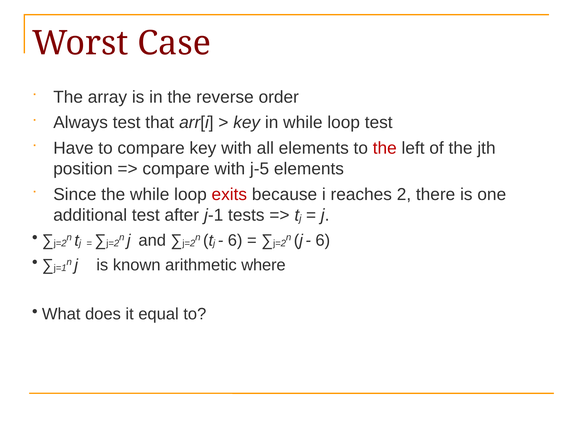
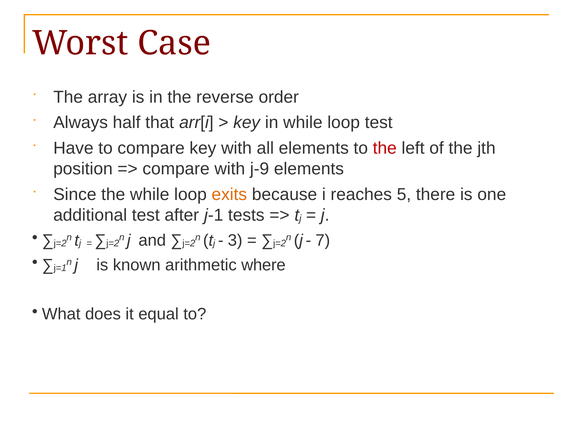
Always test: test -> half
j-5: j-5 -> j-9
exits colour: red -> orange
2: 2 -> 5
6 at (235, 240): 6 -> 3
6 at (323, 240): 6 -> 7
